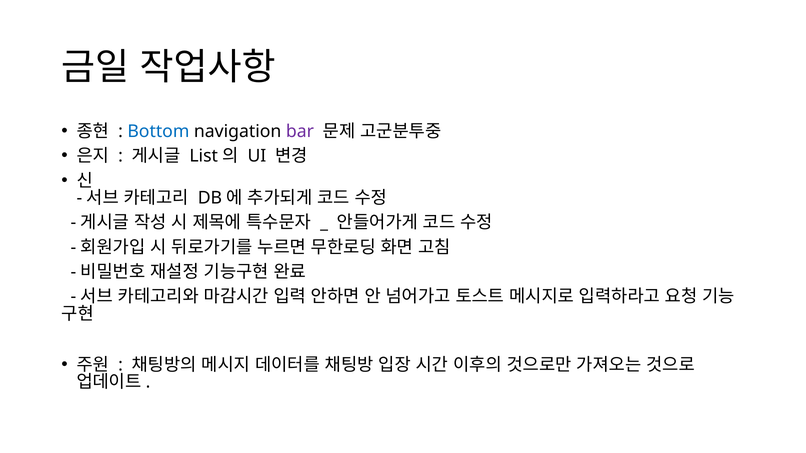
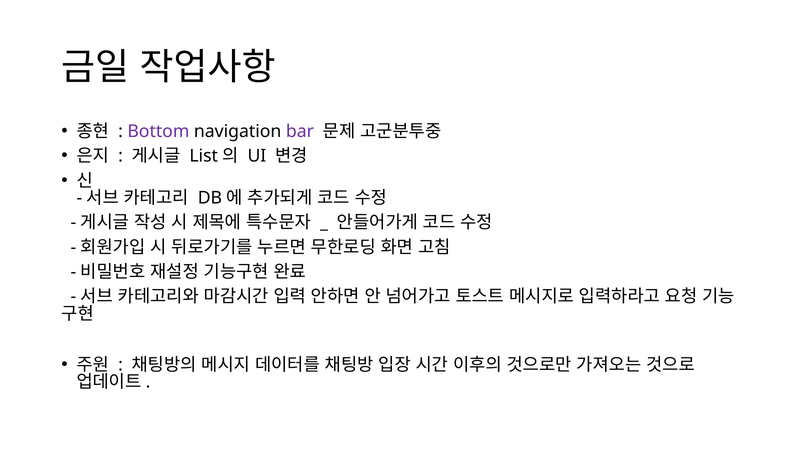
Bottom colour: blue -> purple
